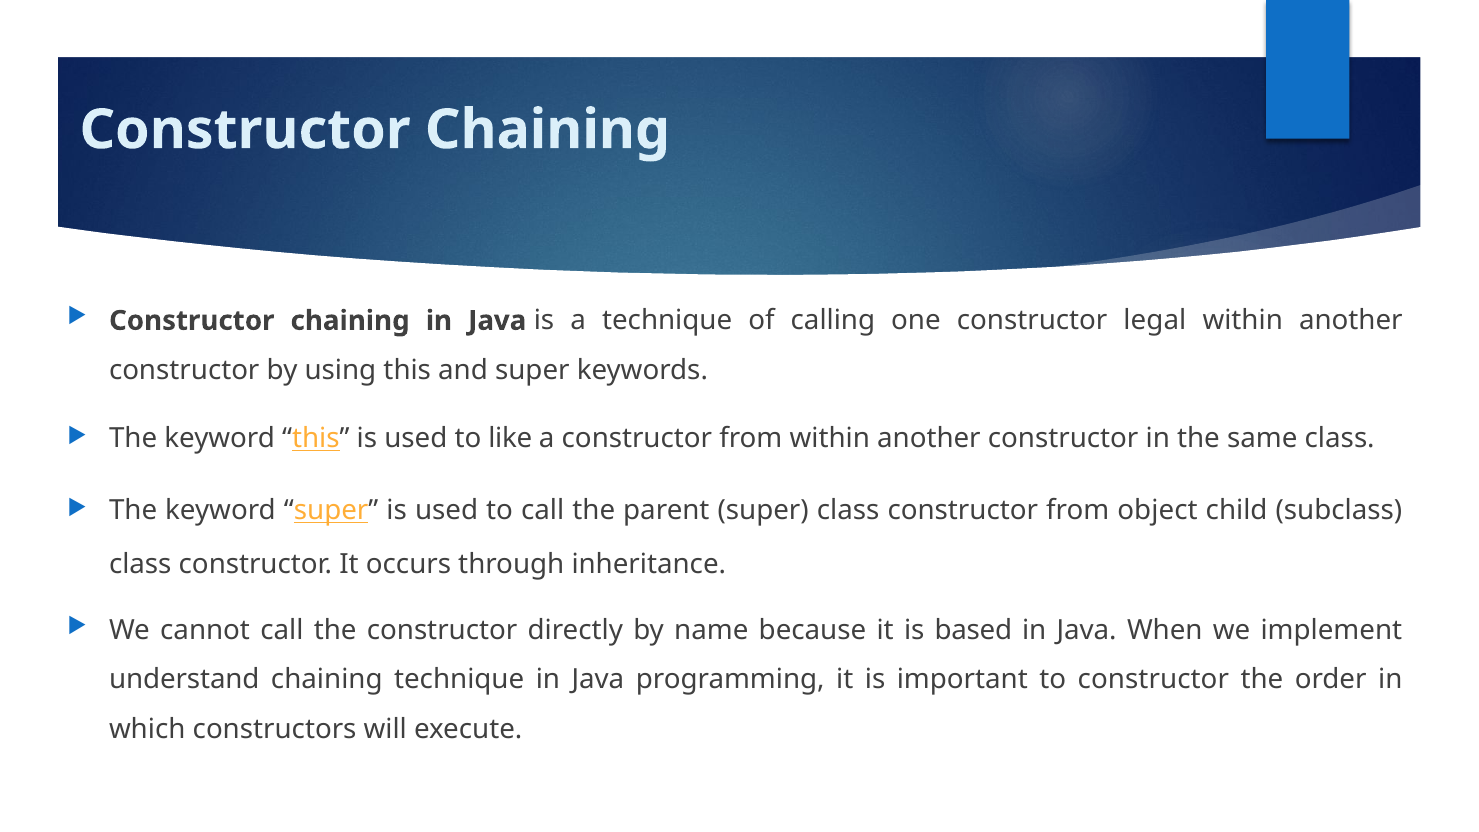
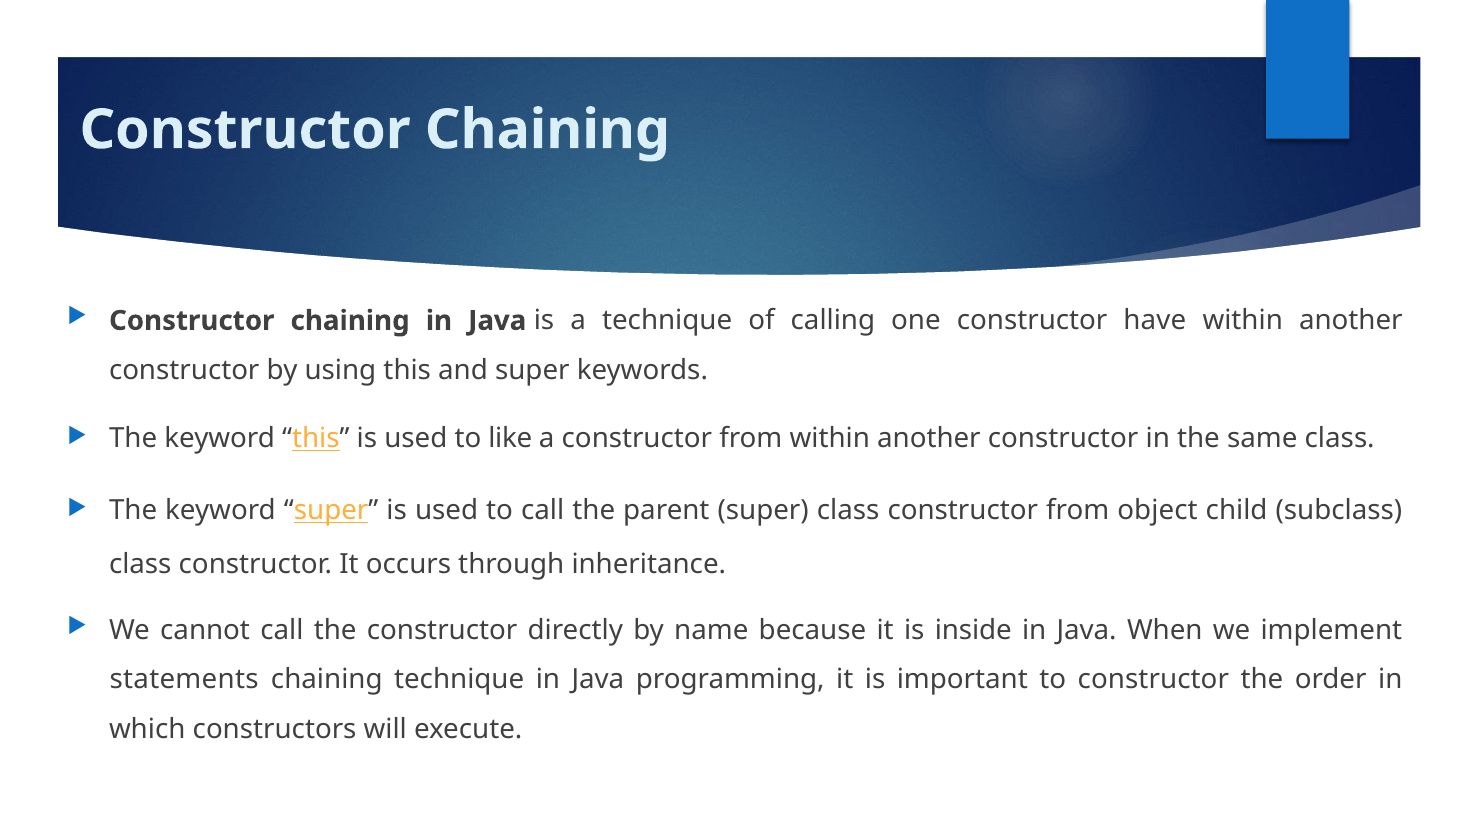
legal: legal -> have
based: based -> inside
understand: understand -> statements
